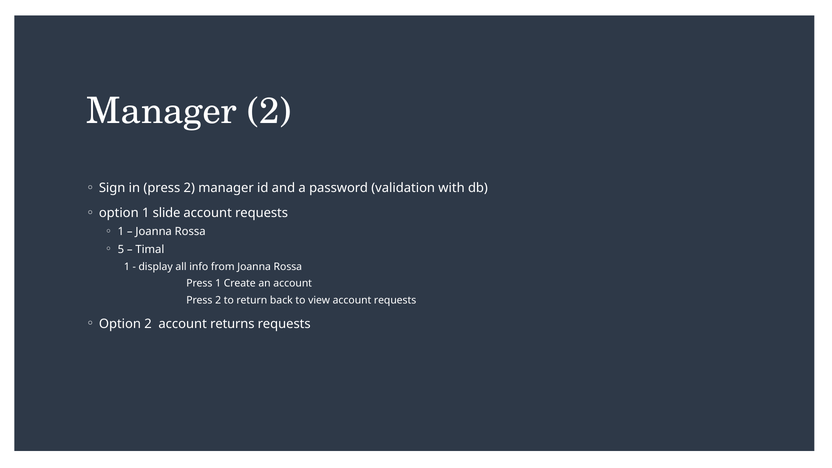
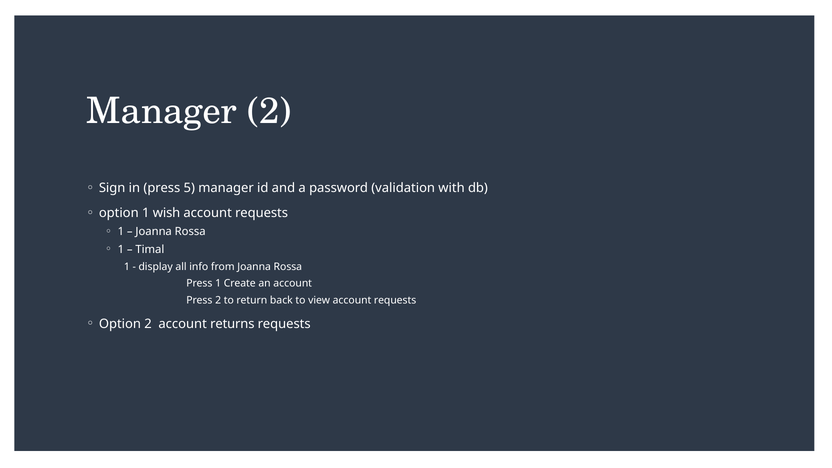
in press 2: 2 -> 5
slide: slide -> wish
5 at (121, 249): 5 -> 1
